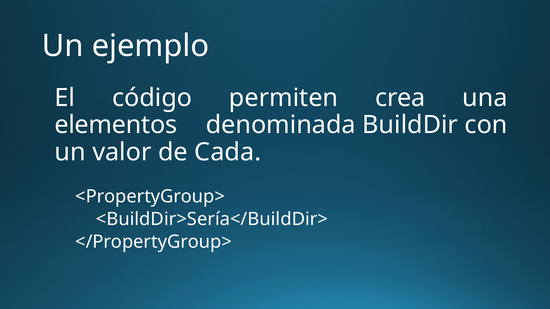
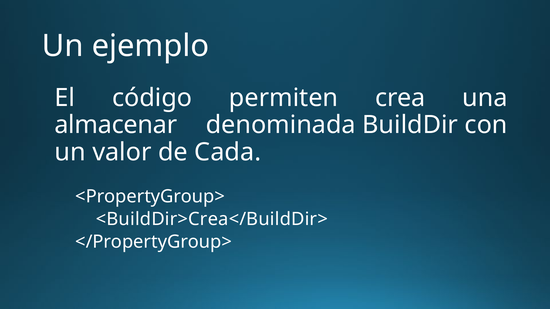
elementos: elementos -> almacenar
<BuildDir>Sería</BuildDir>: <BuildDir>Sería</BuildDir> -> <BuildDir>Crea</BuildDir>
